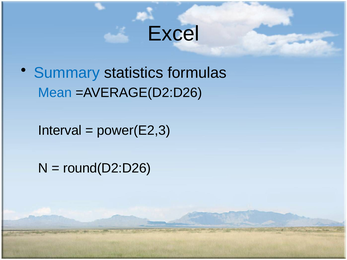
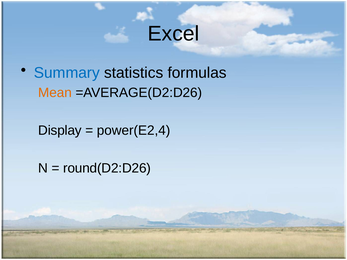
Mean colour: blue -> orange
Interval: Interval -> Display
power(E2,3: power(E2,3 -> power(E2,4
